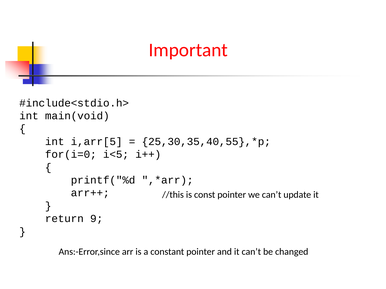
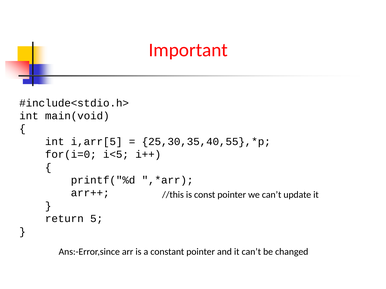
9: 9 -> 5
